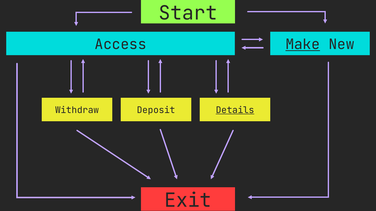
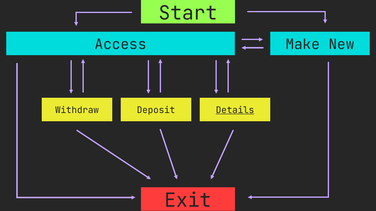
Make underline: present -> none
